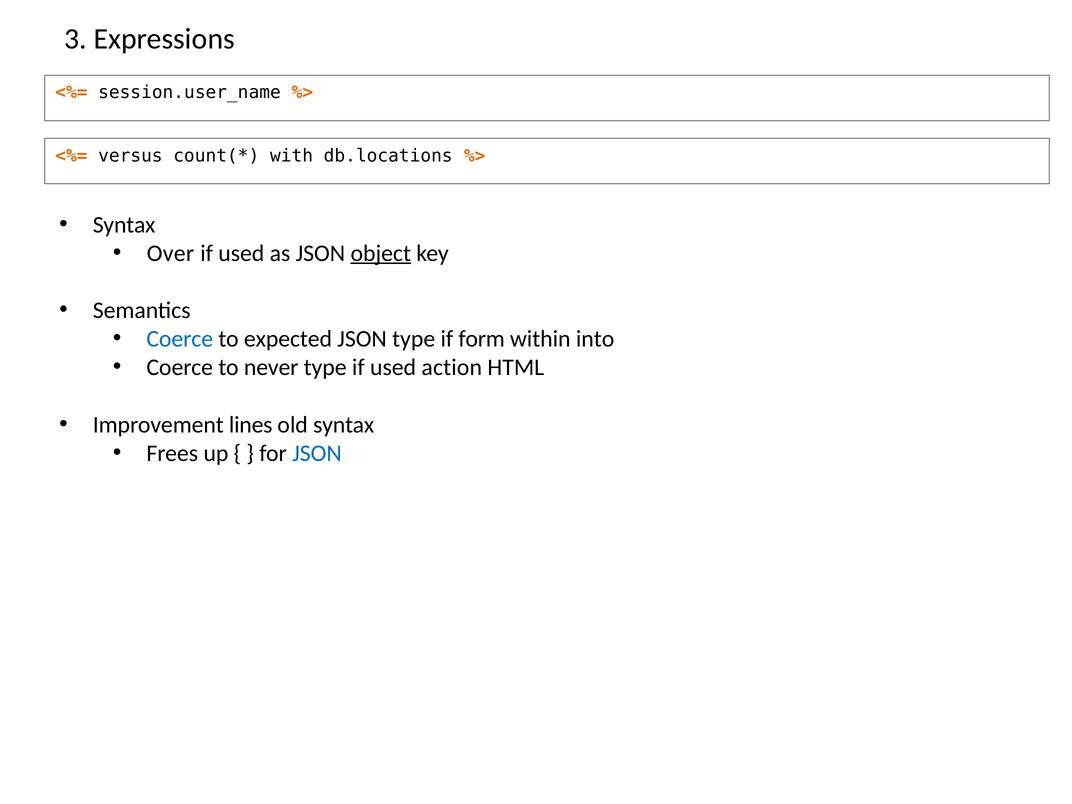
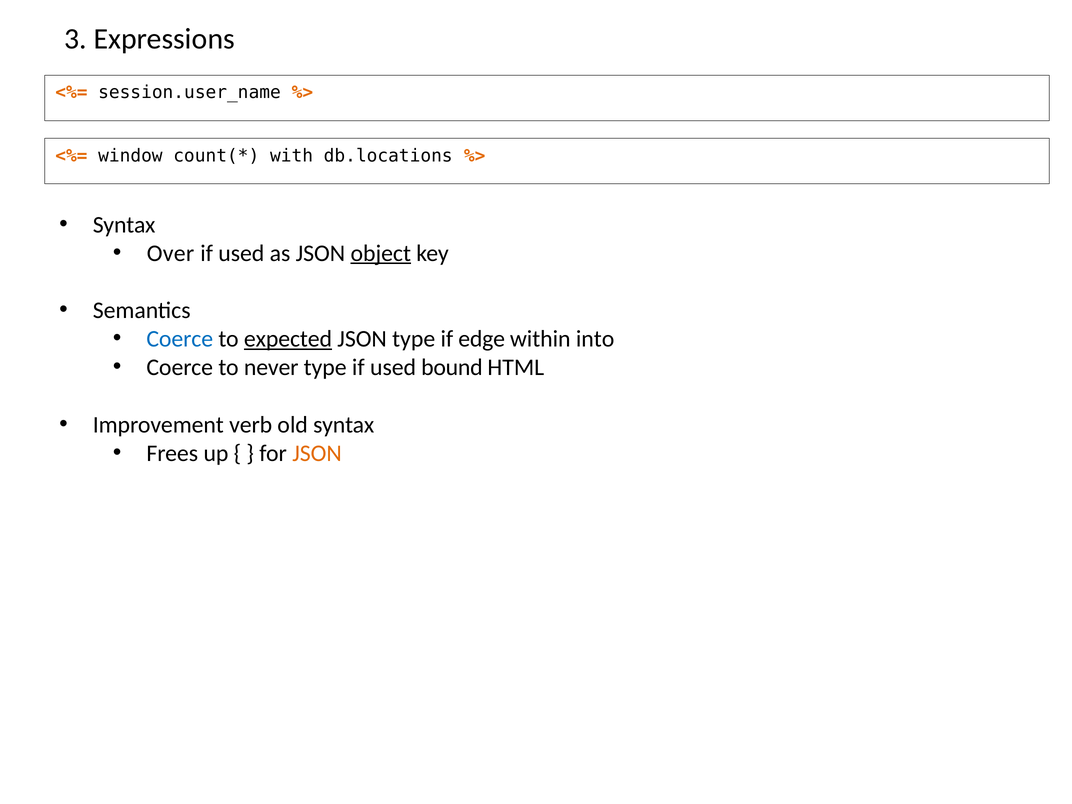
versus: versus -> window
expected underline: none -> present
form: form -> edge
action: action -> bound
lines: lines -> verb
JSON at (317, 453) colour: blue -> orange
